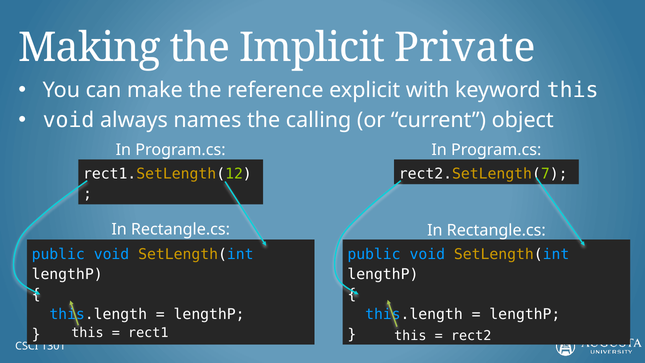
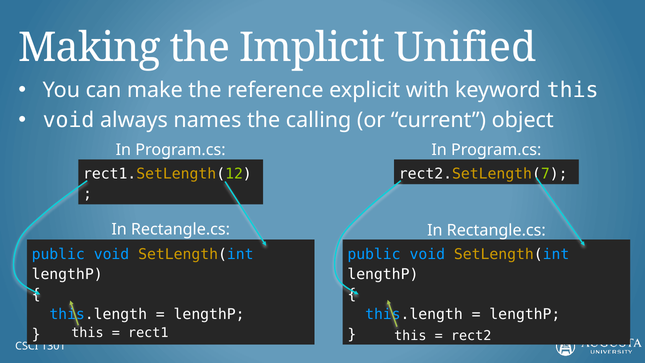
Private: Private -> Unified
